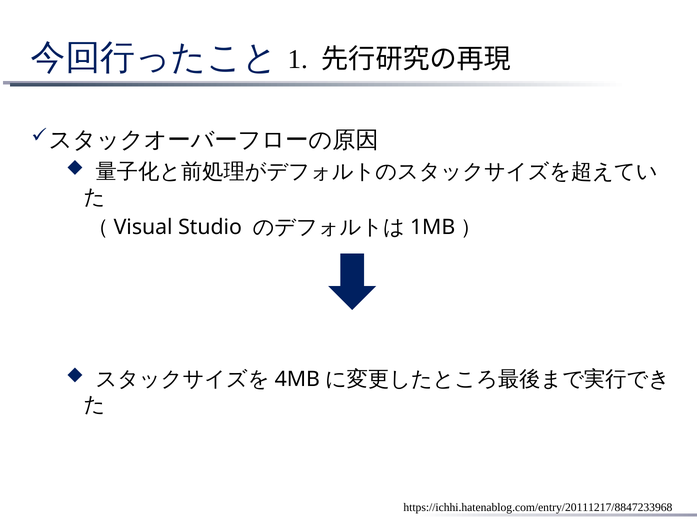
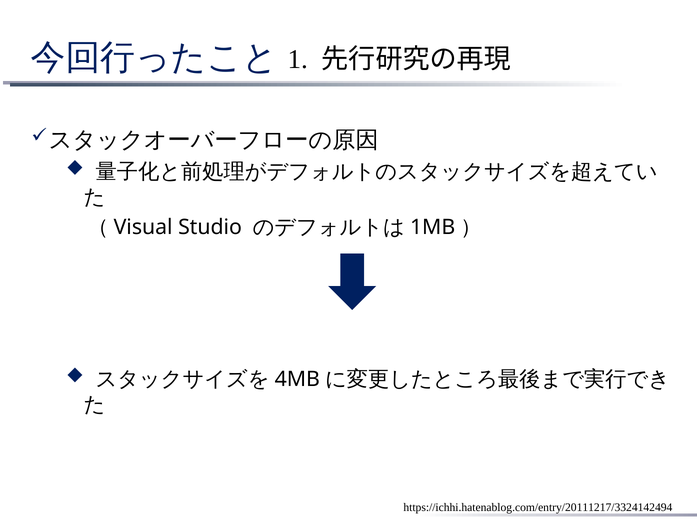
https://ichhi.hatenablog.com/entry/20111217/8847233968: https://ichhi.hatenablog.com/entry/20111217/8847233968 -> https://ichhi.hatenablog.com/entry/20111217/3324142494
